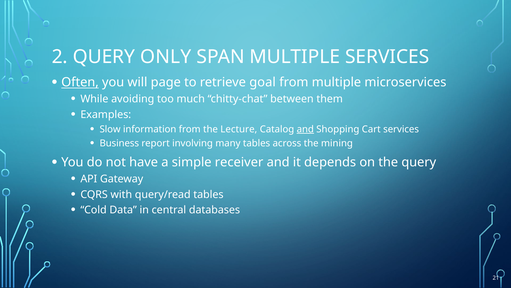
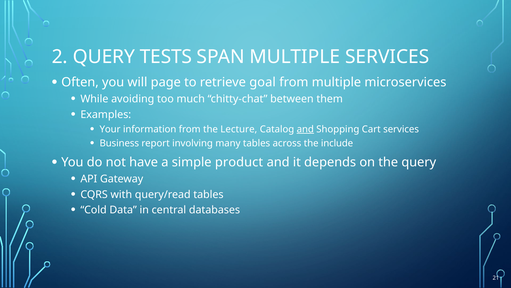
ONLY: ONLY -> TESTS
Often underline: present -> none
Slow: Slow -> Your
mining: mining -> include
receiver: receiver -> product
